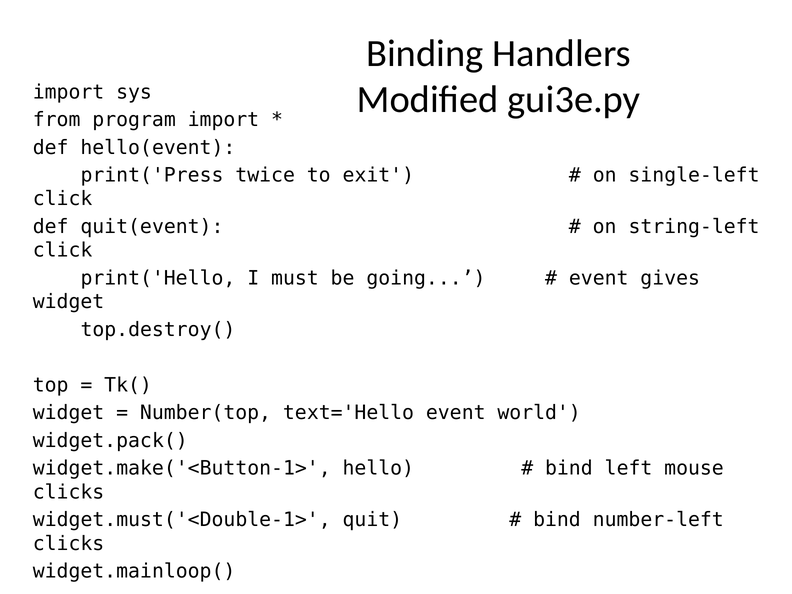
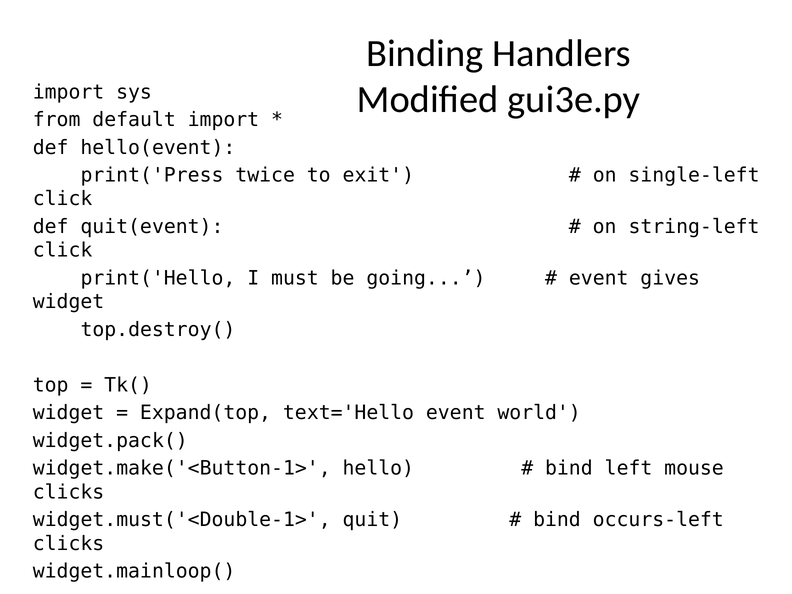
program: program -> default
Number(top: Number(top -> Expand(top
number-left: number-left -> occurs-left
